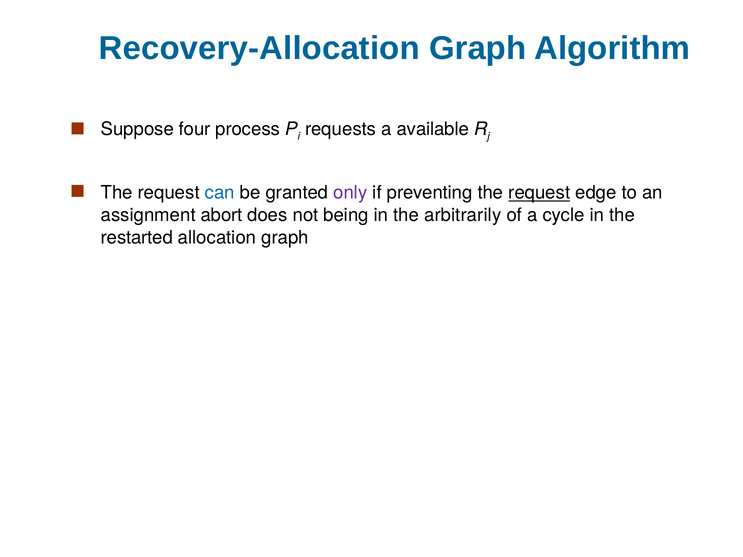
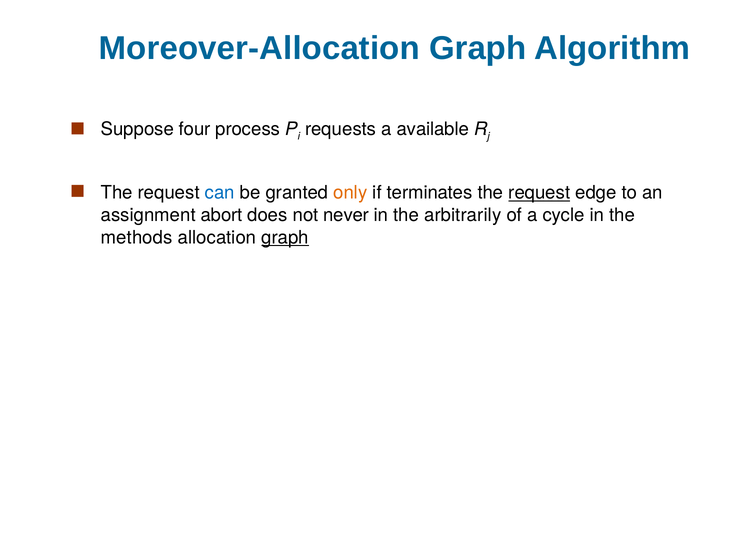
Recovery-Allocation: Recovery-Allocation -> Moreover-Allocation
only colour: purple -> orange
preventing: preventing -> terminates
being: being -> never
restarted: restarted -> methods
graph at (285, 238) underline: none -> present
